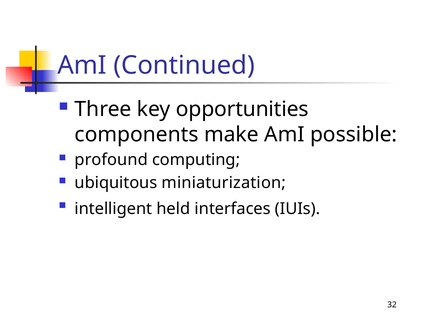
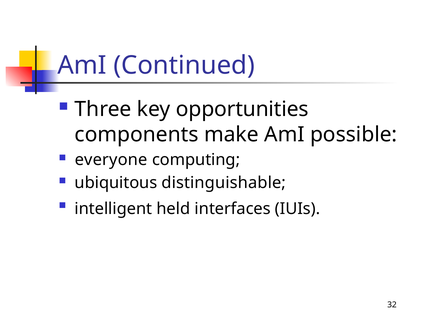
profound: profound -> everyone
miniaturization: miniaturization -> distinguishable
